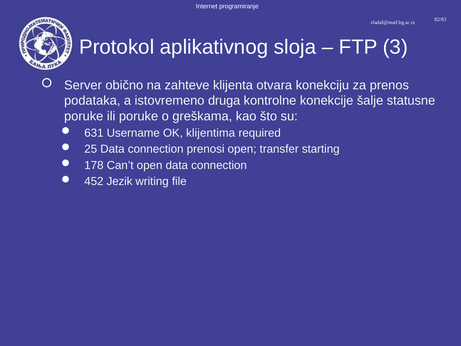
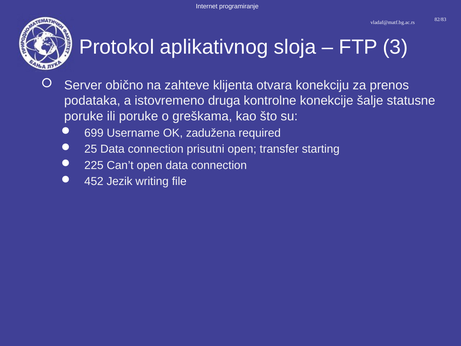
631: 631 -> 699
klijentima: klijentima -> zadužena
prenosi: prenosi -> prisutni
178: 178 -> 225
